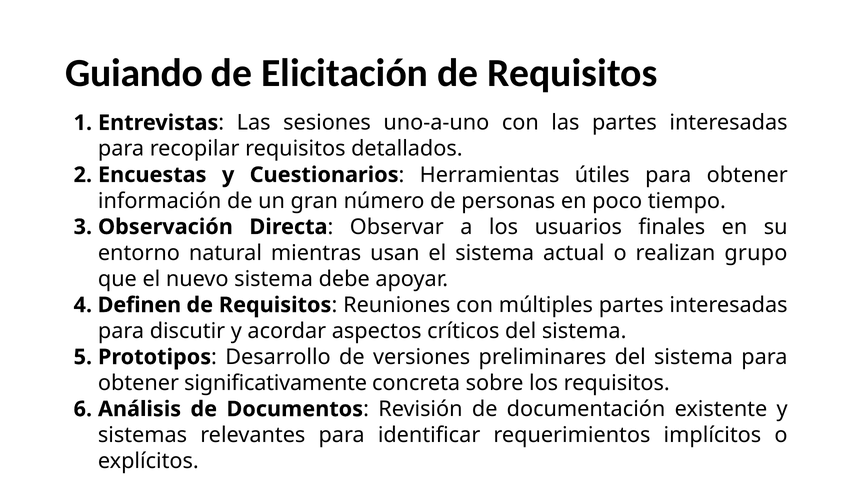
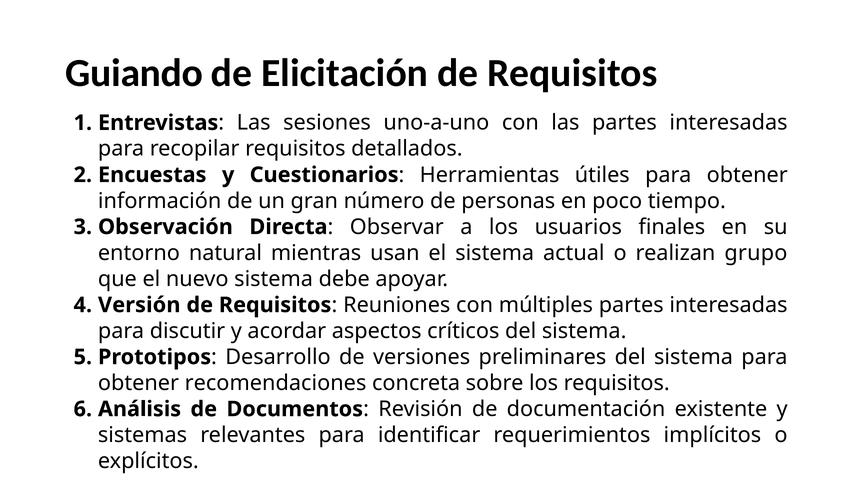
Definen: Definen -> Versión
significativamente: significativamente -> recomendaciones
